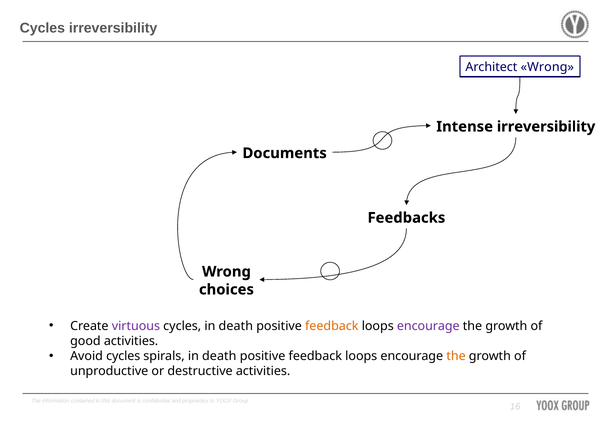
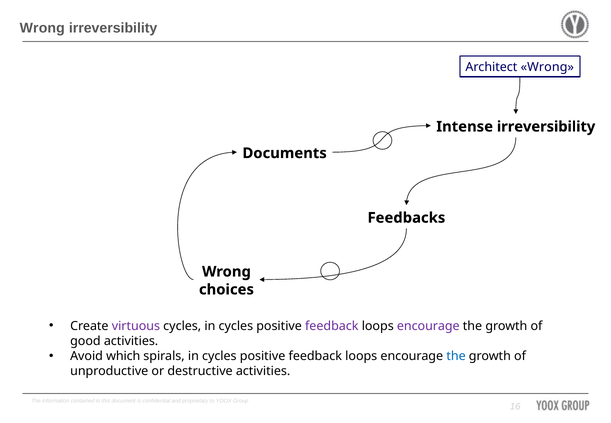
Cycles at (42, 28): Cycles -> Wrong
cycles in death: death -> cycles
feedback at (332, 326) colour: orange -> purple
Avoid cycles: cycles -> which
spirals in death: death -> cycles
the at (456, 356) colour: orange -> blue
